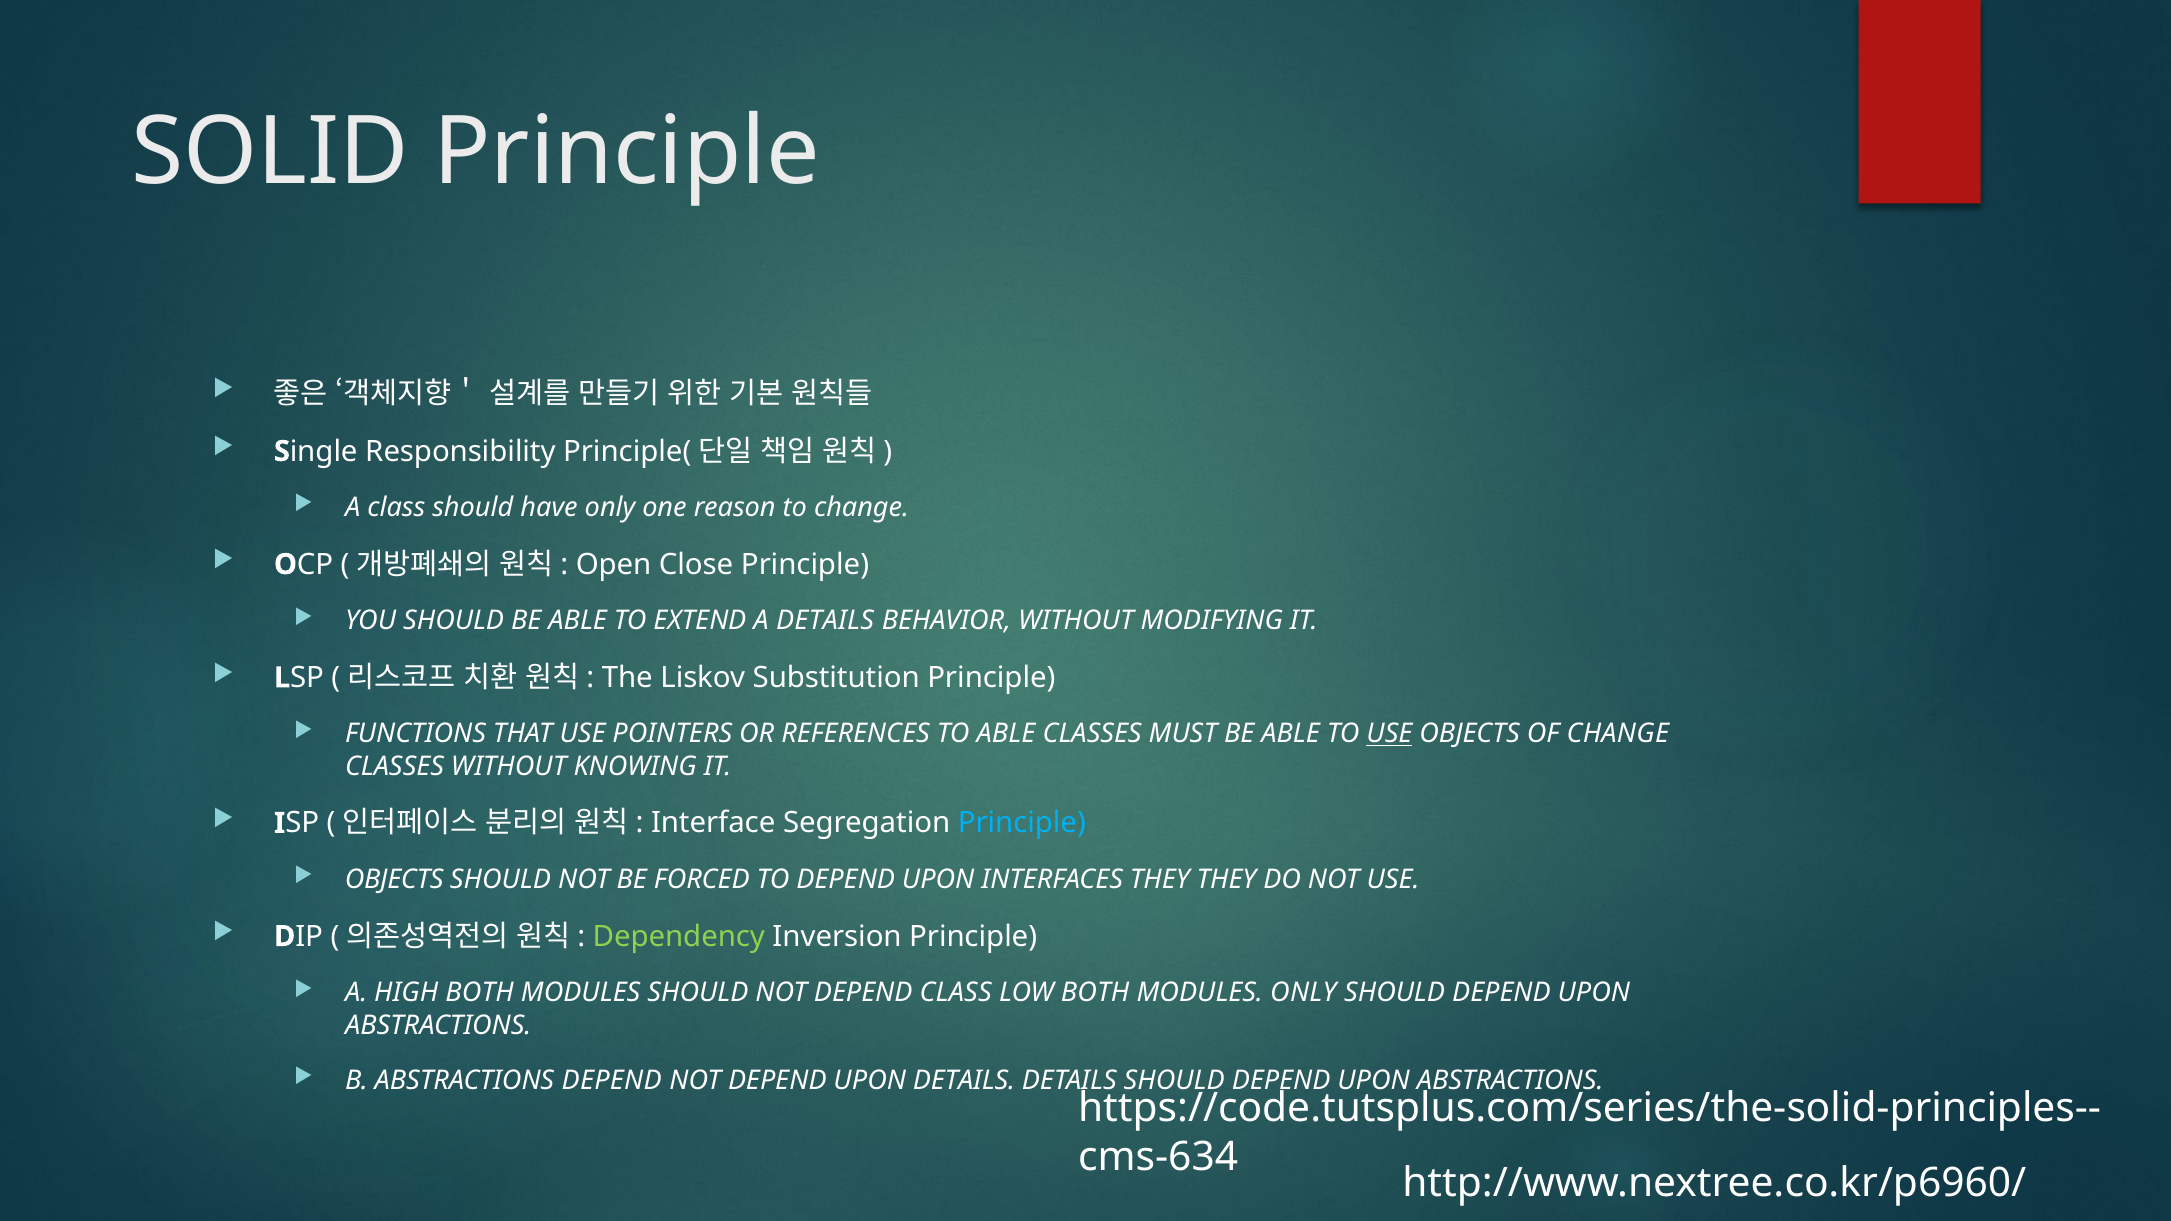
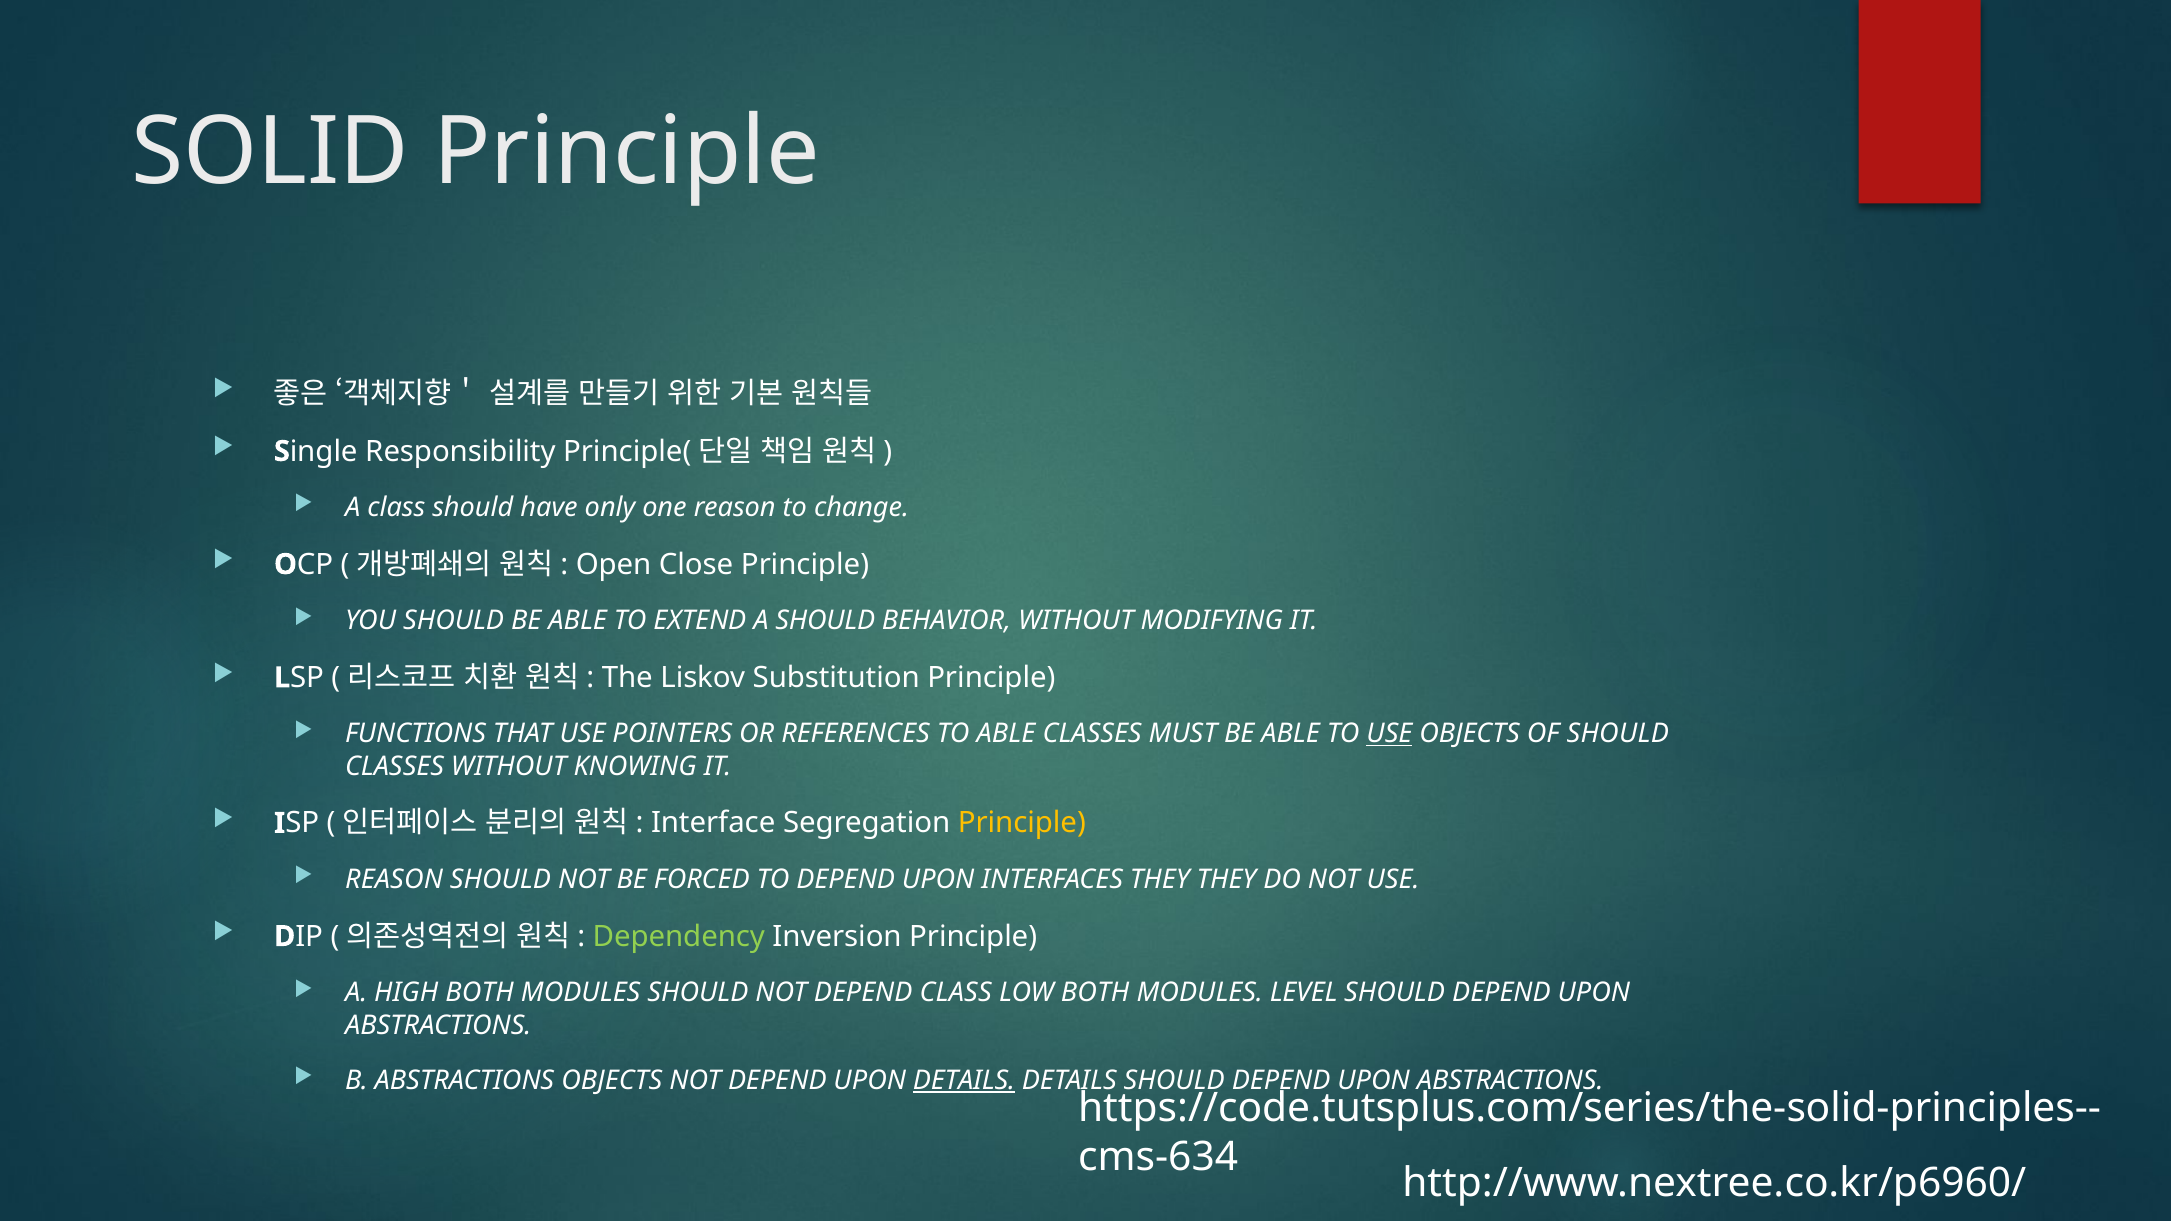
A DETAILS: DETAILS -> SHOULD
OF CHANGE: CHANGE -> SHOULD
Principle at (1022, 823) colour: light blue -> yellow
OBJECTS at (394, 880): OBJECTS -> REASON
MODULES ONLY: ONLY -> LEVEL
ABSTRACTIONS DEPEND: DEPEND -> OBJECTS
DETAILS at (964, 1081) underline: none -> present
